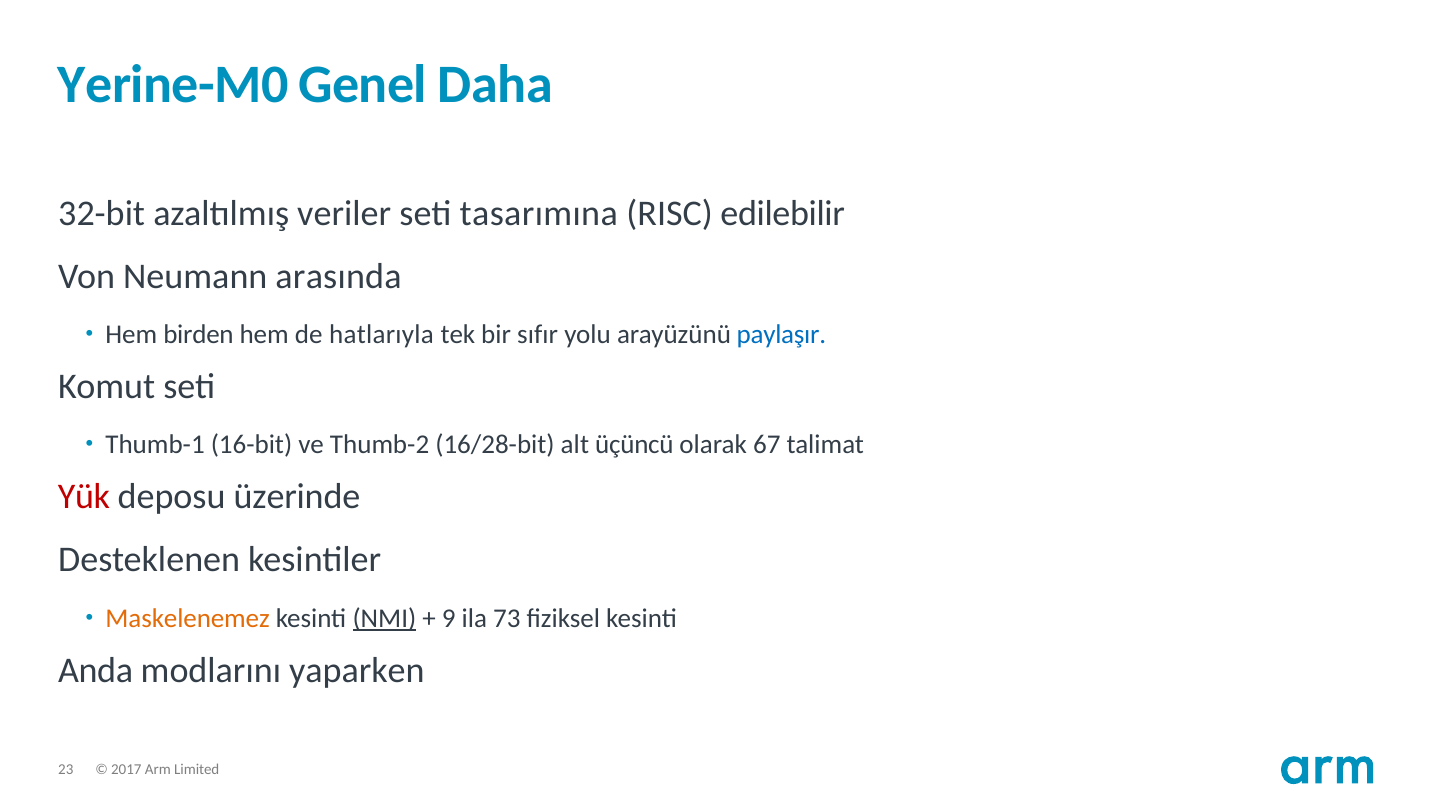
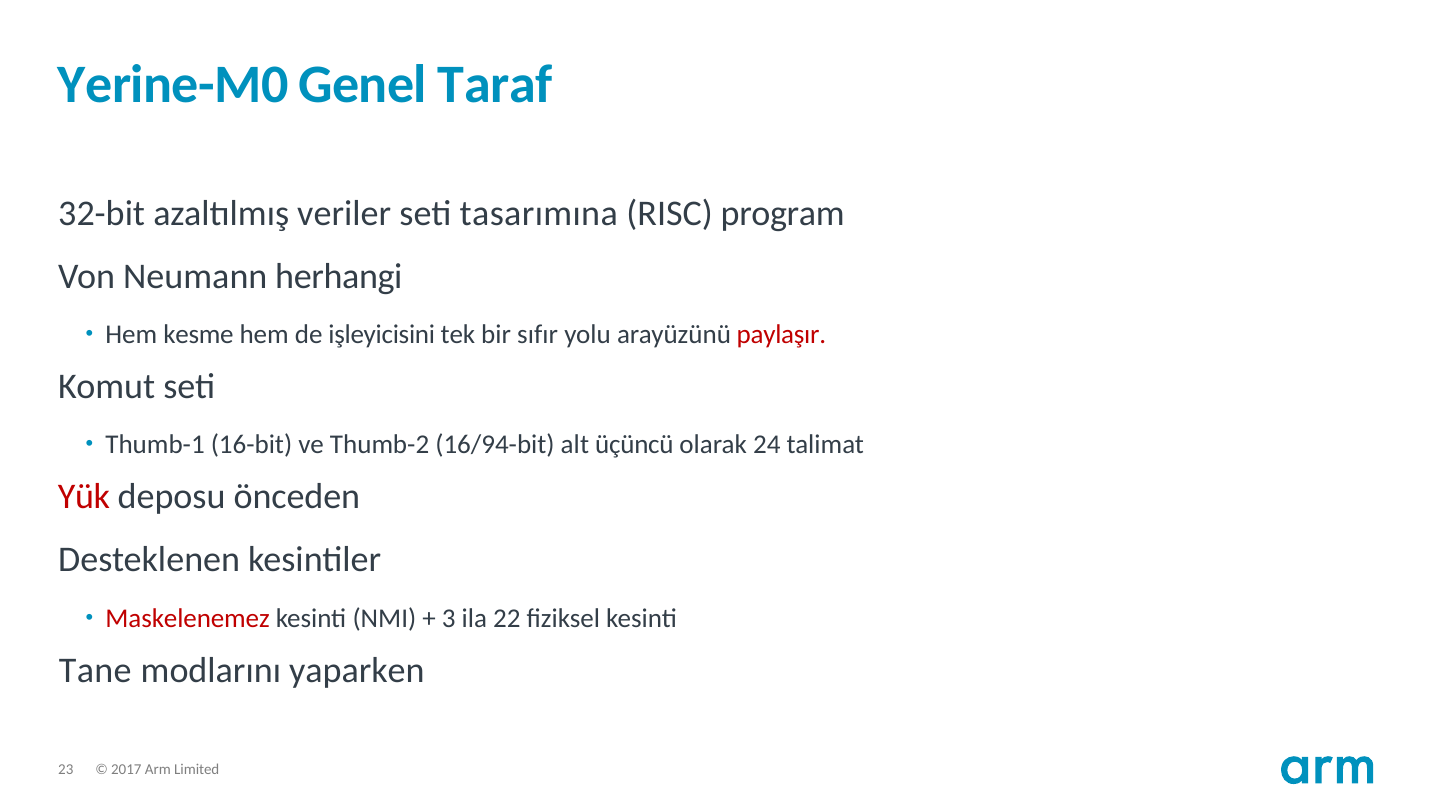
Daha: Daha -> Taraf
edilebilir: edilebilir -> program
arasında: arasında -> herhangi
birden: birden -> kesme
hatlarıyla: hatlarıyla -> işleyicisini
paylaşır colour: blue -> red
16/28-bit: 16/28-bit -> 16/94-bit
67: 67 -> 24
üzerinde: üzerinde -> önceden
Maskelenemez colour: orange -> red
NMI underline: present -> none
9: 9 -> 3
73: 73 -> 22
Anda: Anda -> Tane
